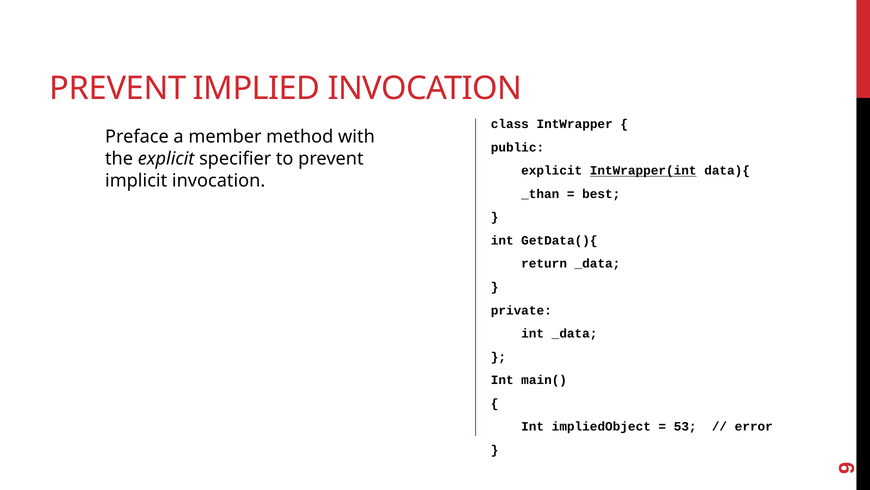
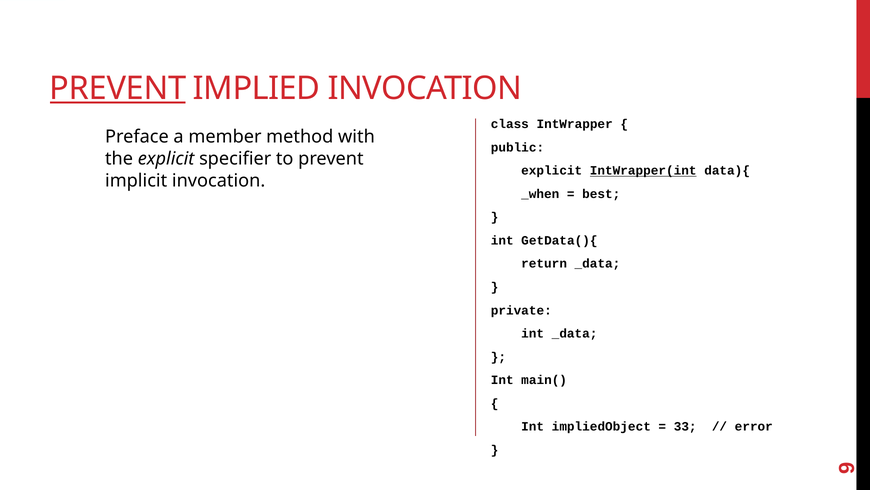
PREVENT at (118, 88) underline: none -> present
_than: _than -> _when
53: 53 -> 33
